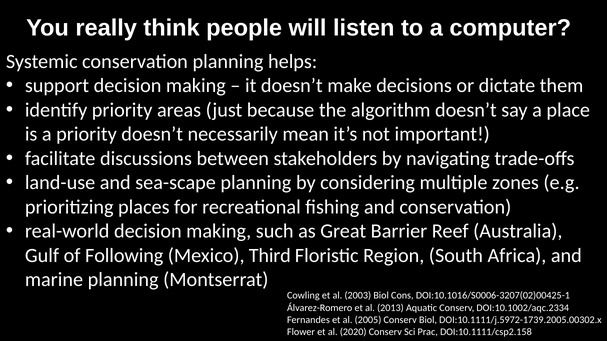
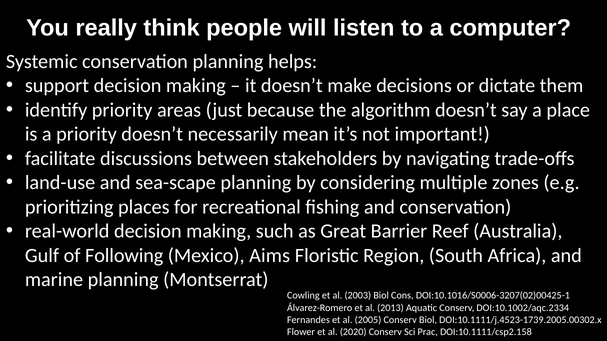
Third: Third -> Aims
DOI:10.1111/j.5972-1739.2005.00302.x: DOI:10.1111/j.5972-1739.2005.00302.x -> DOI:10.1111/j.4523-1739.2005.00302.x
